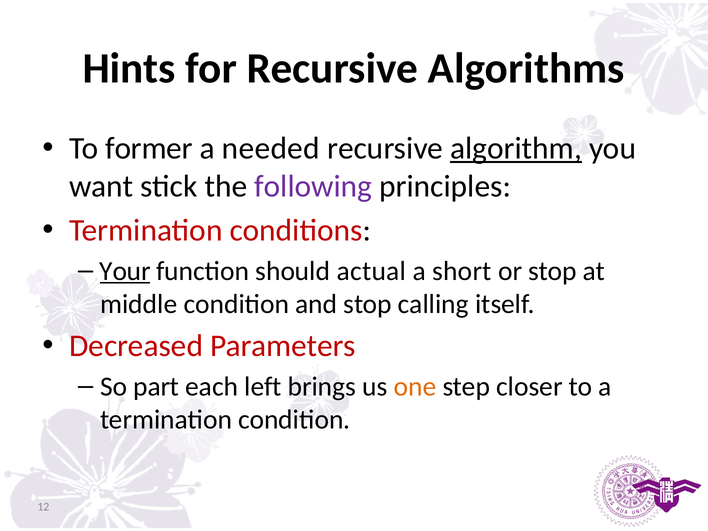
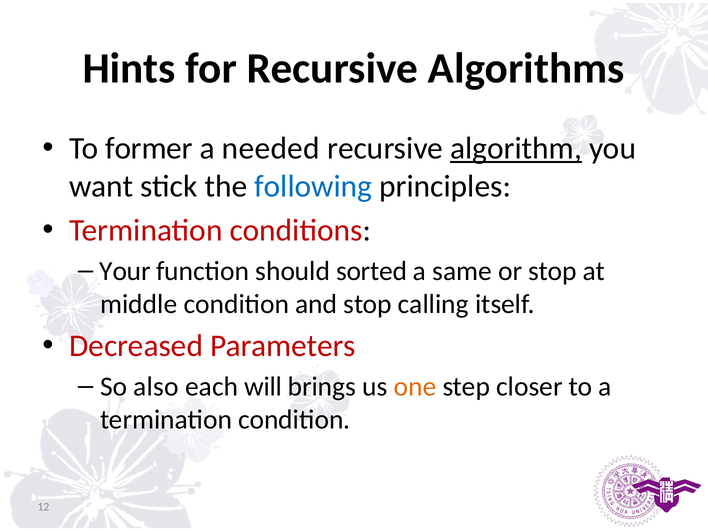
following colour: purple -> blue
Your underline: present -> none
actual: actual -> sorted
short: short -> same
part: part -> also
left: left -> will
